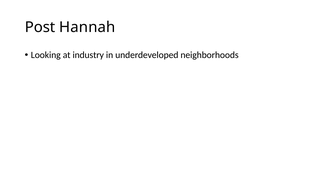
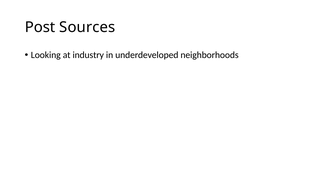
Hannah: Hannah -> Sources
